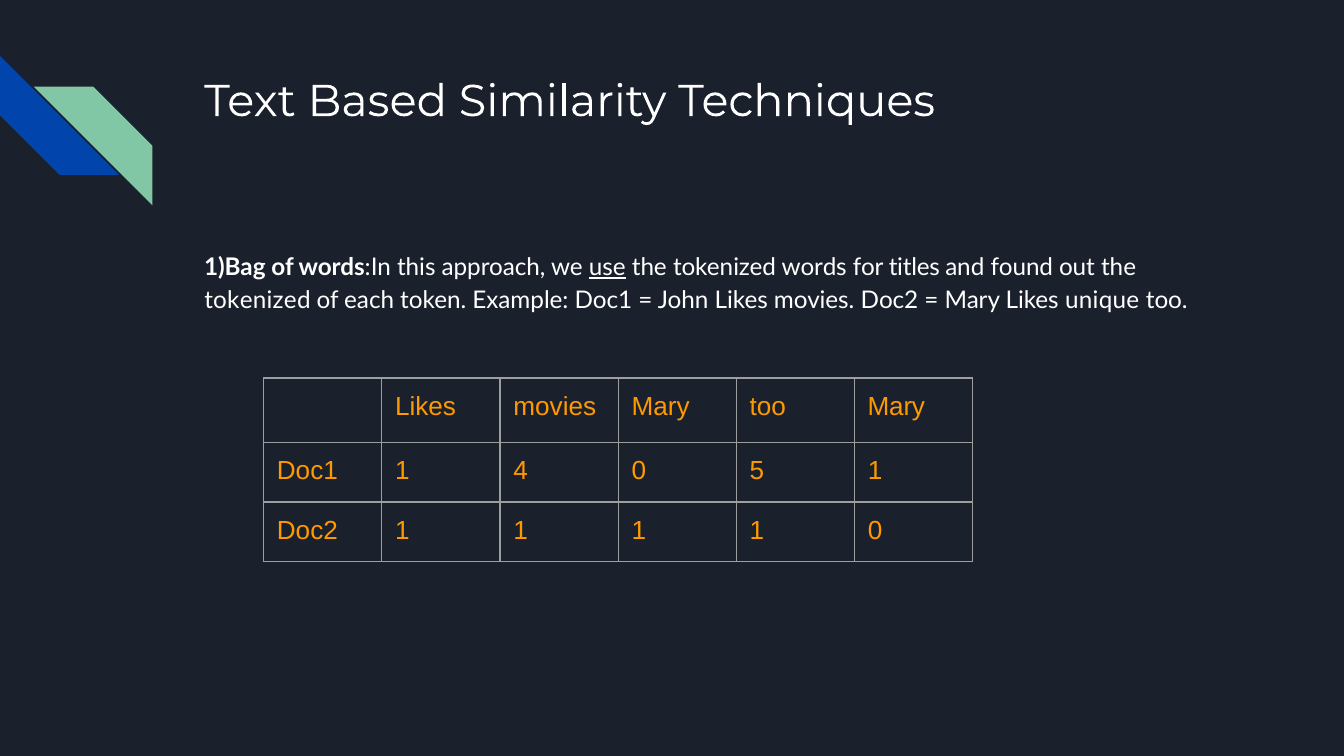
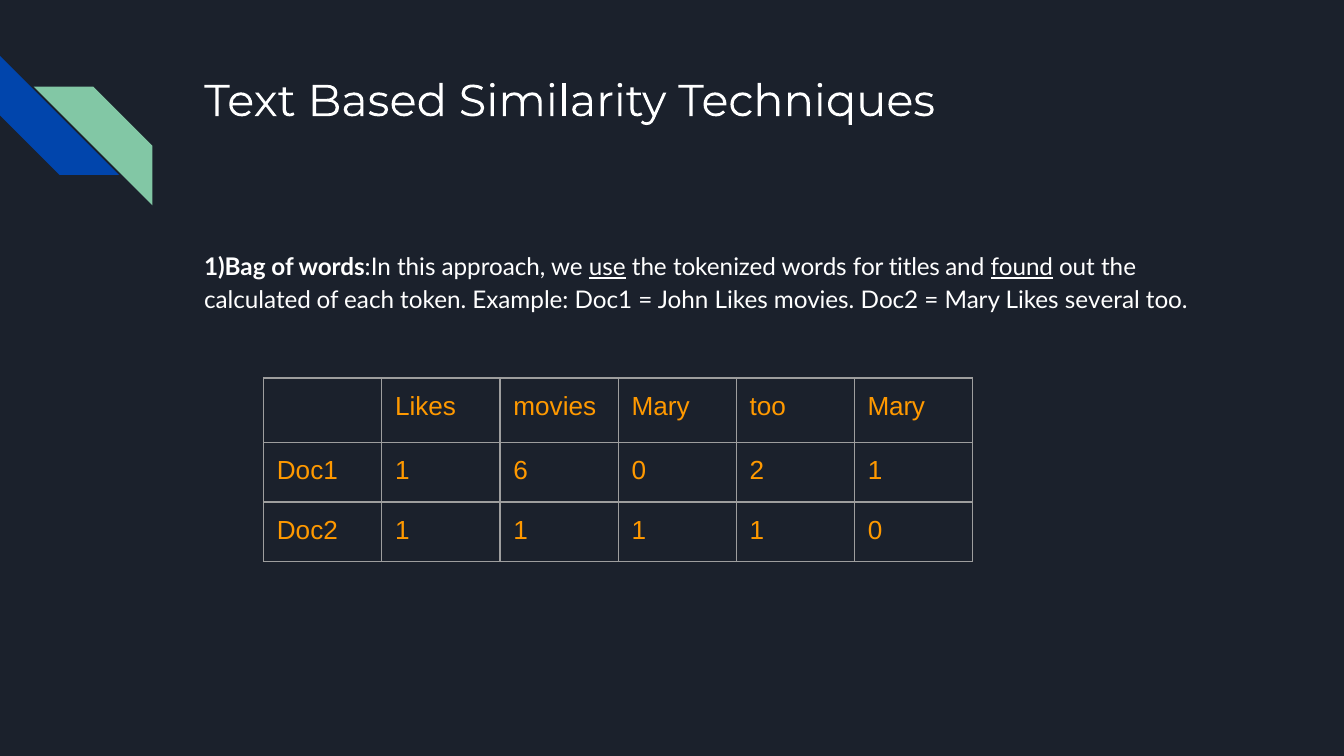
found underline: none -> present
tokenized at (257, 301): tokenized -> calculated
unique: unique -> several
4: 4 -> 6
5: 5 -> 2
